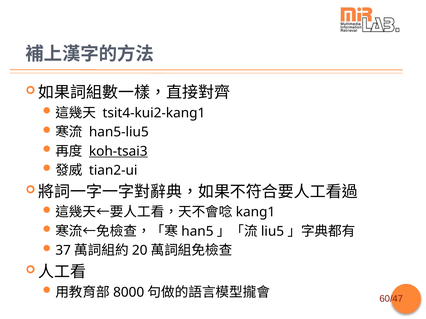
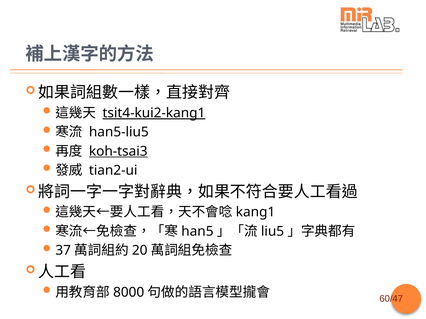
tsit4-kui2-kang1 underline: none -> present
